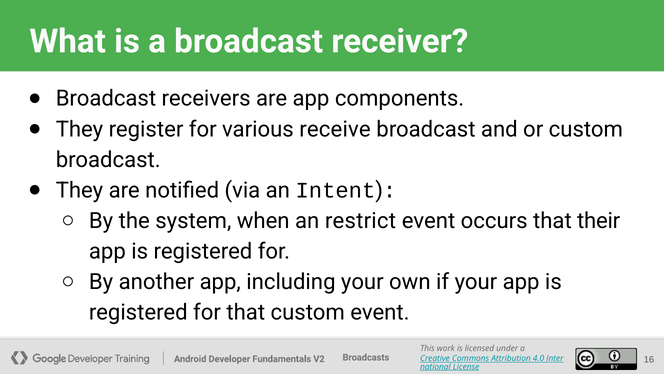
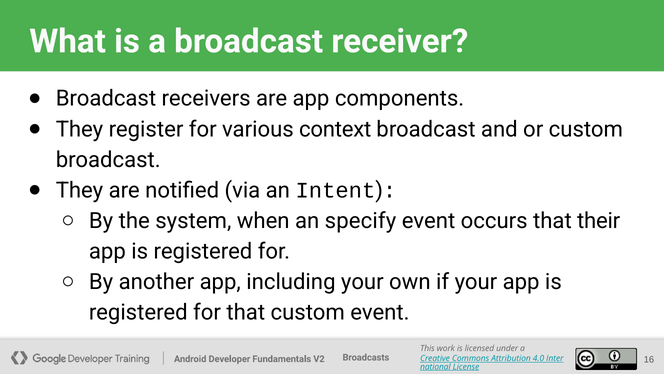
receive: receive -> context
restrict: restrict -> specify
